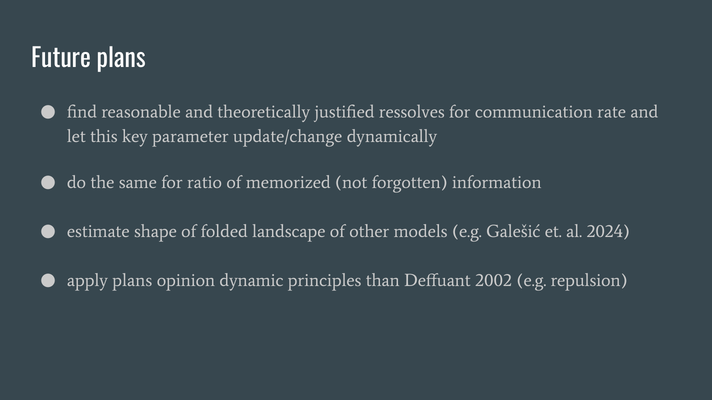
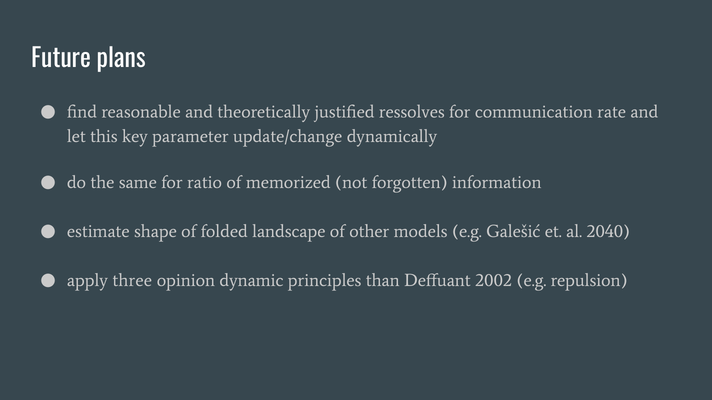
2024: 2024 -> 2040
apply plans: plans -> three
